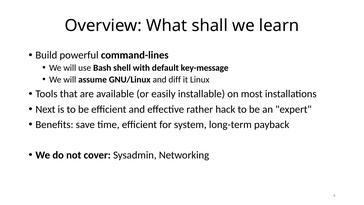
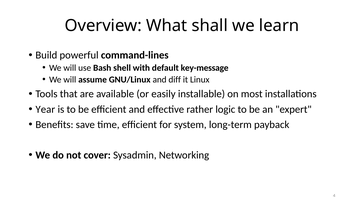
Next: Next -> Year
hack: hack -> logic
